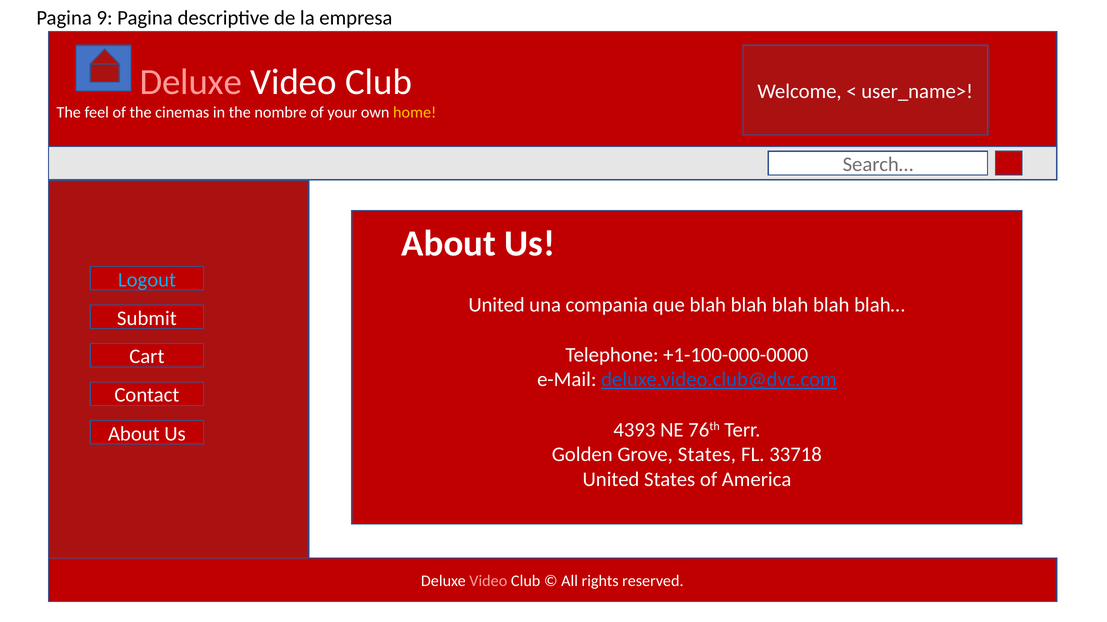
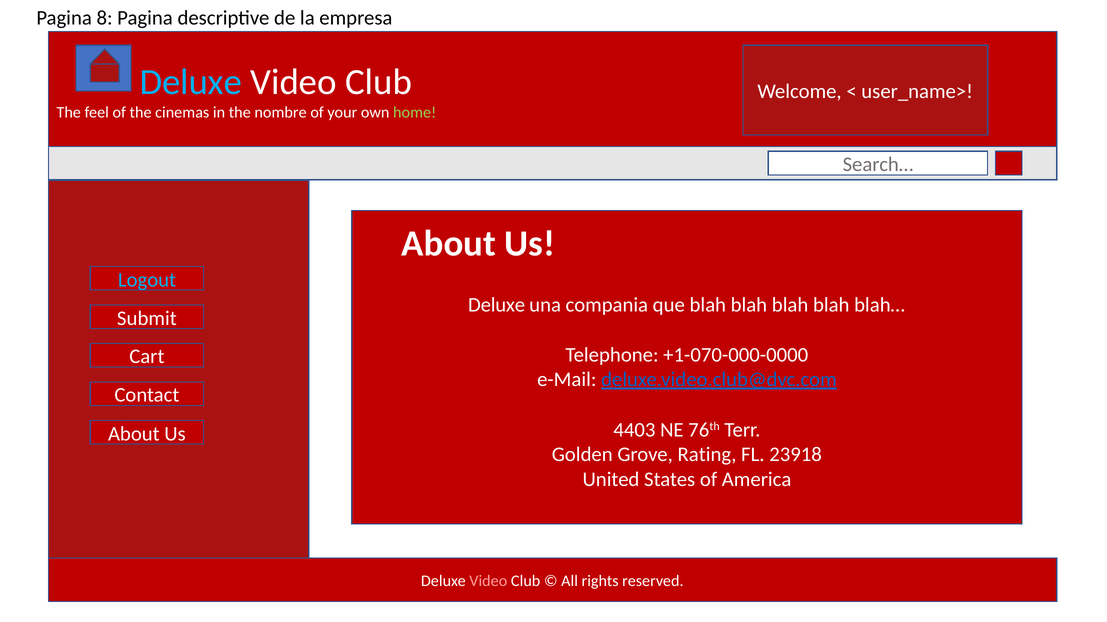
9: 9 -> 8
Deluxe at (191, 82) colour: pink -> light blue
home colour: yellow -> light green
United at (497, 305): United -> Deluxe
+1-100-000-0000: +1-100-000-0000 -> +1-070-000-0000
4393: 4393 -> 4403
Grove States: States -> Rating
33718: 33718 -> 23918
